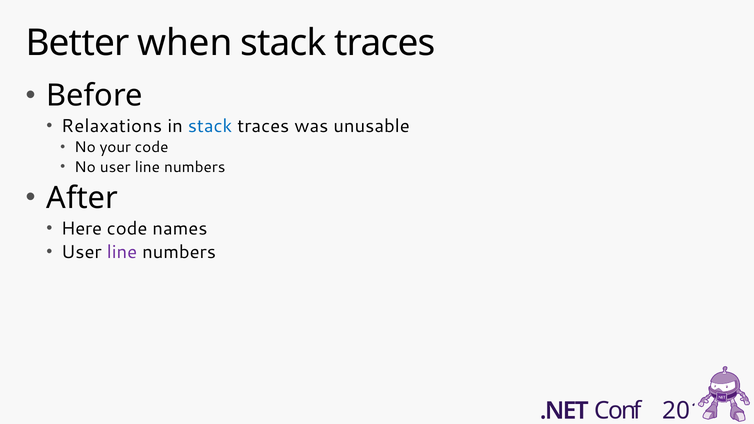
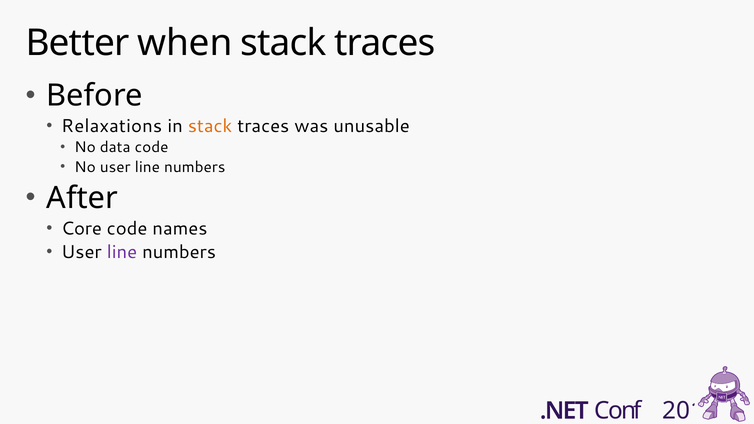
stack at (210, 126) colour: blue -> orange
your: your -> data
Here: Here -> Core
